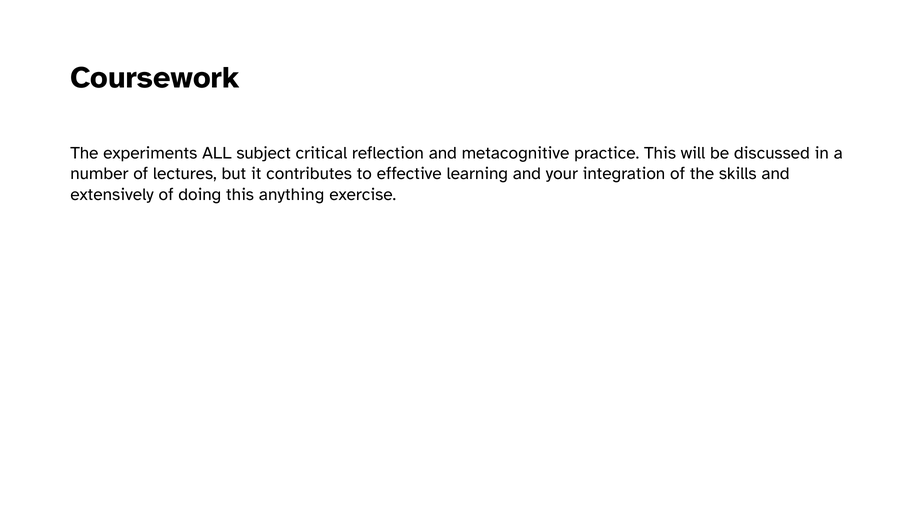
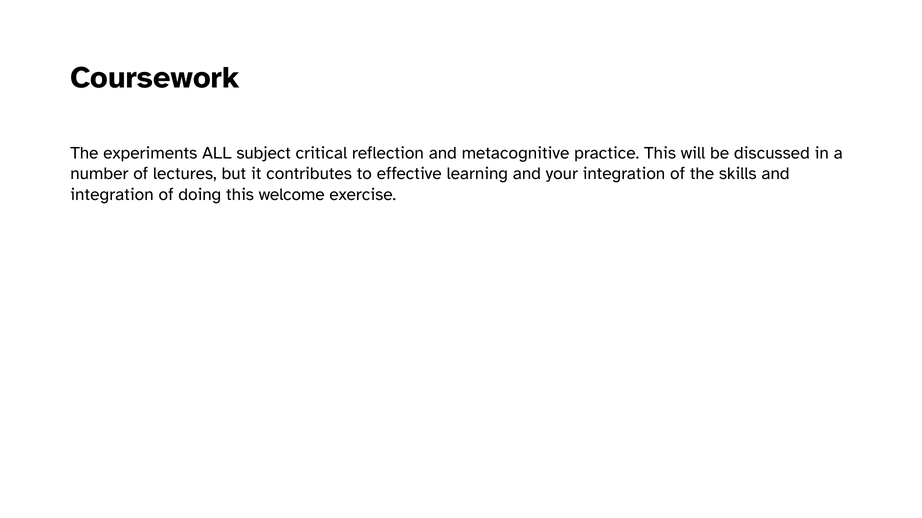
extensively at (112, 195): extensively -> integration
anything: anything -> welcome
